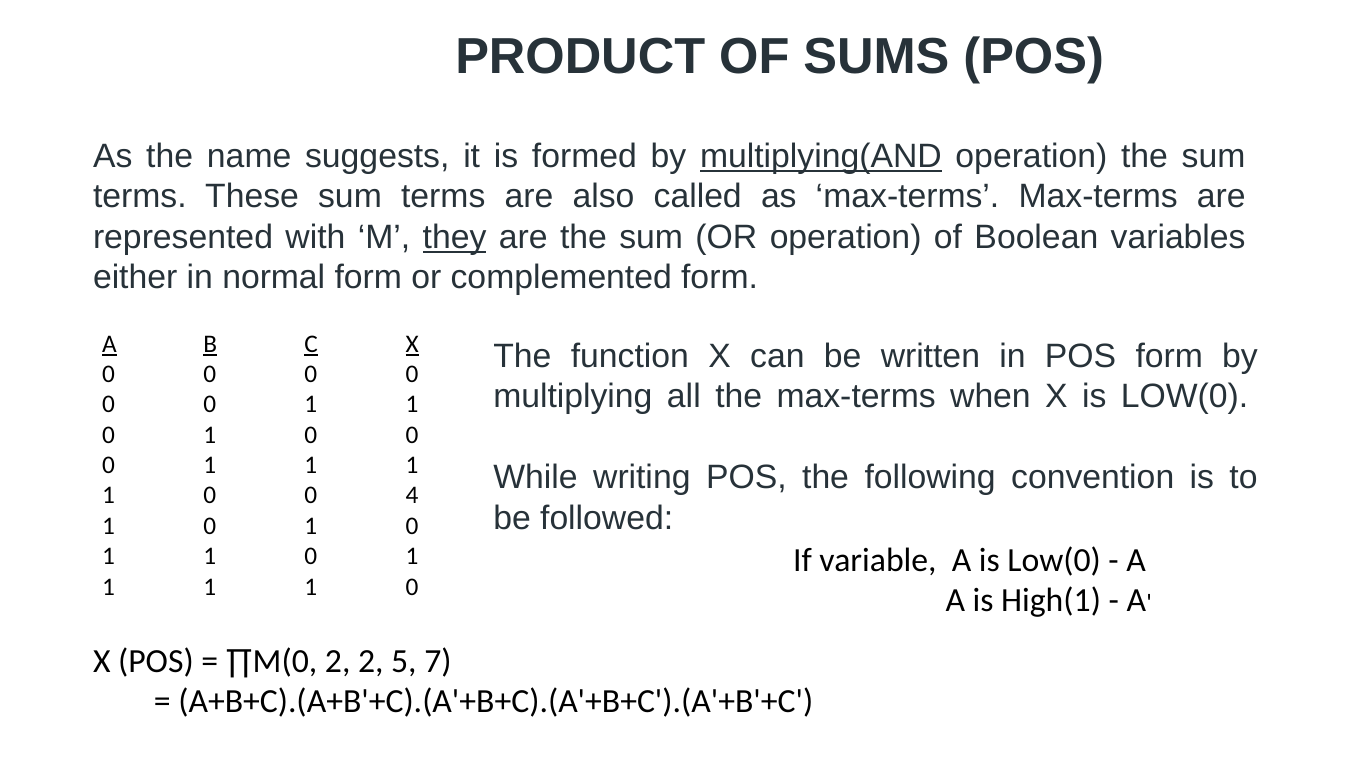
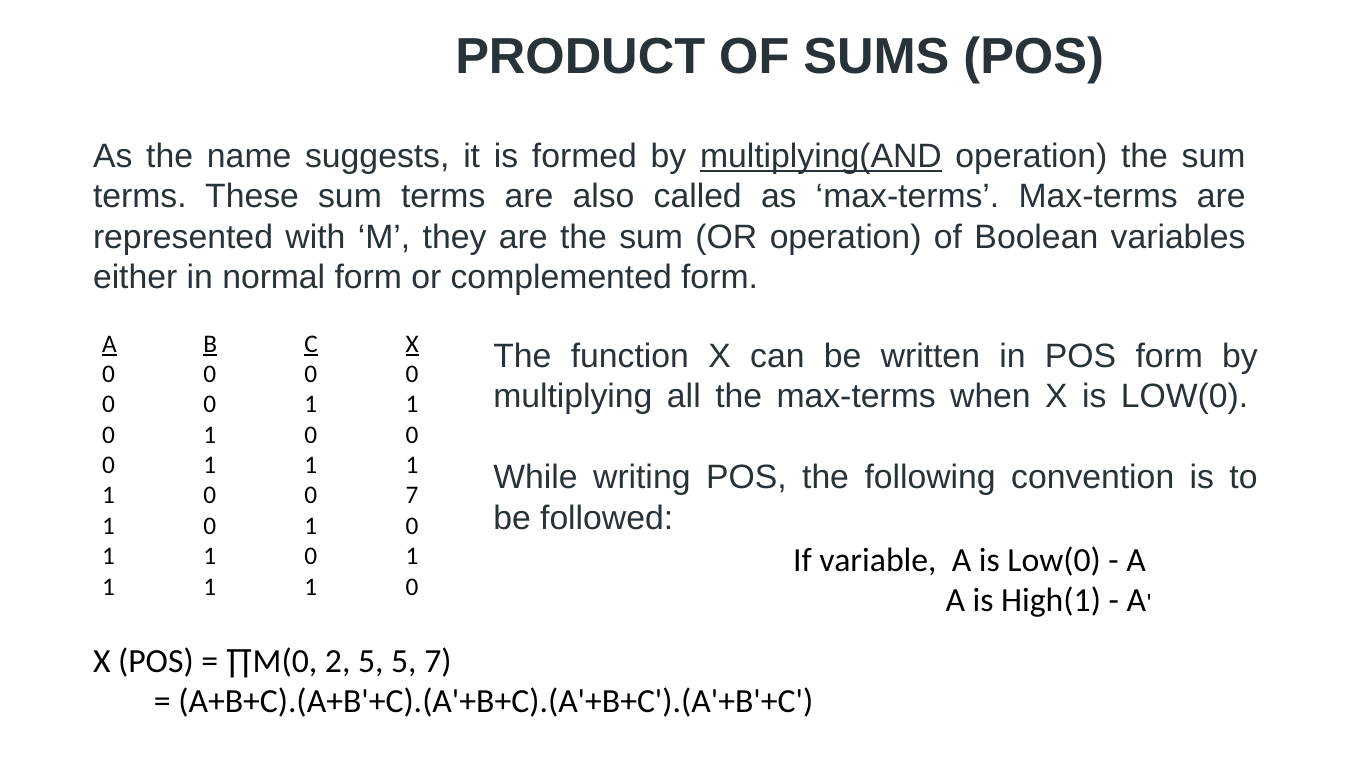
they underline: present -> none
0 4: 4 -> 7
2 2: 2 -> 5
